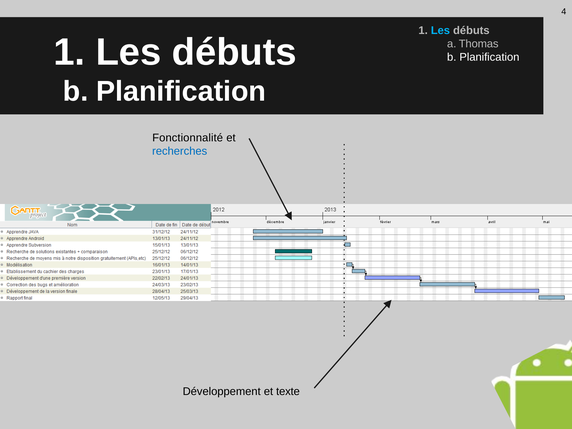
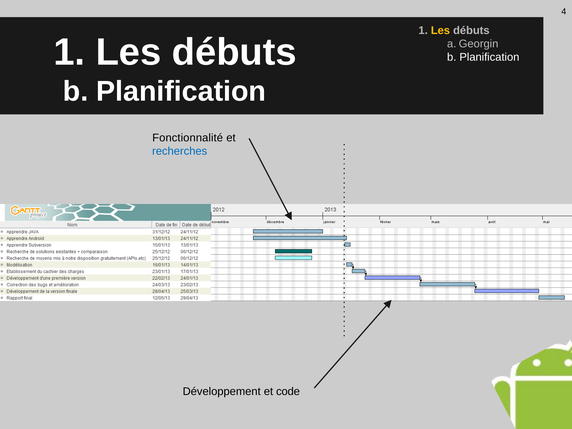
Les at (440, 30) colour: light blue -> yellow
Thomas: Thomas -> Georgin
texte: texte -> code
